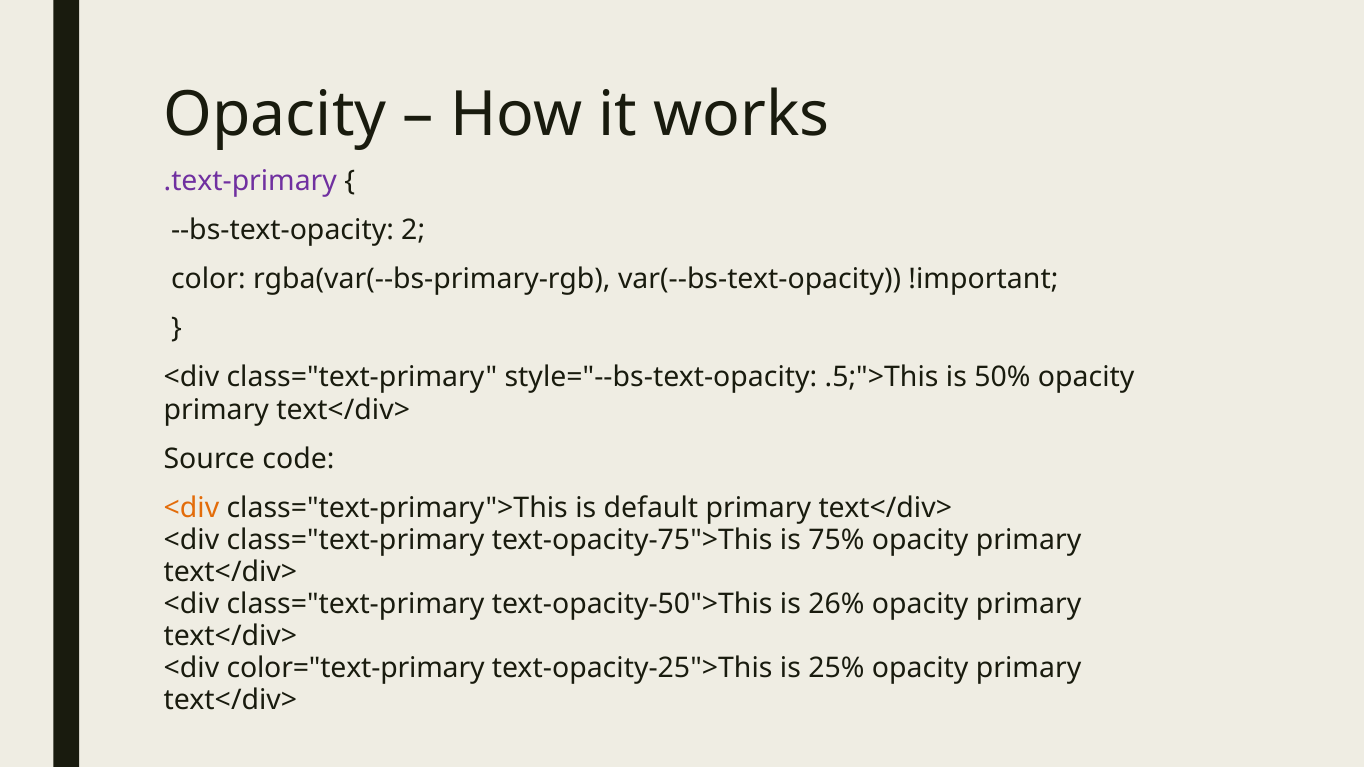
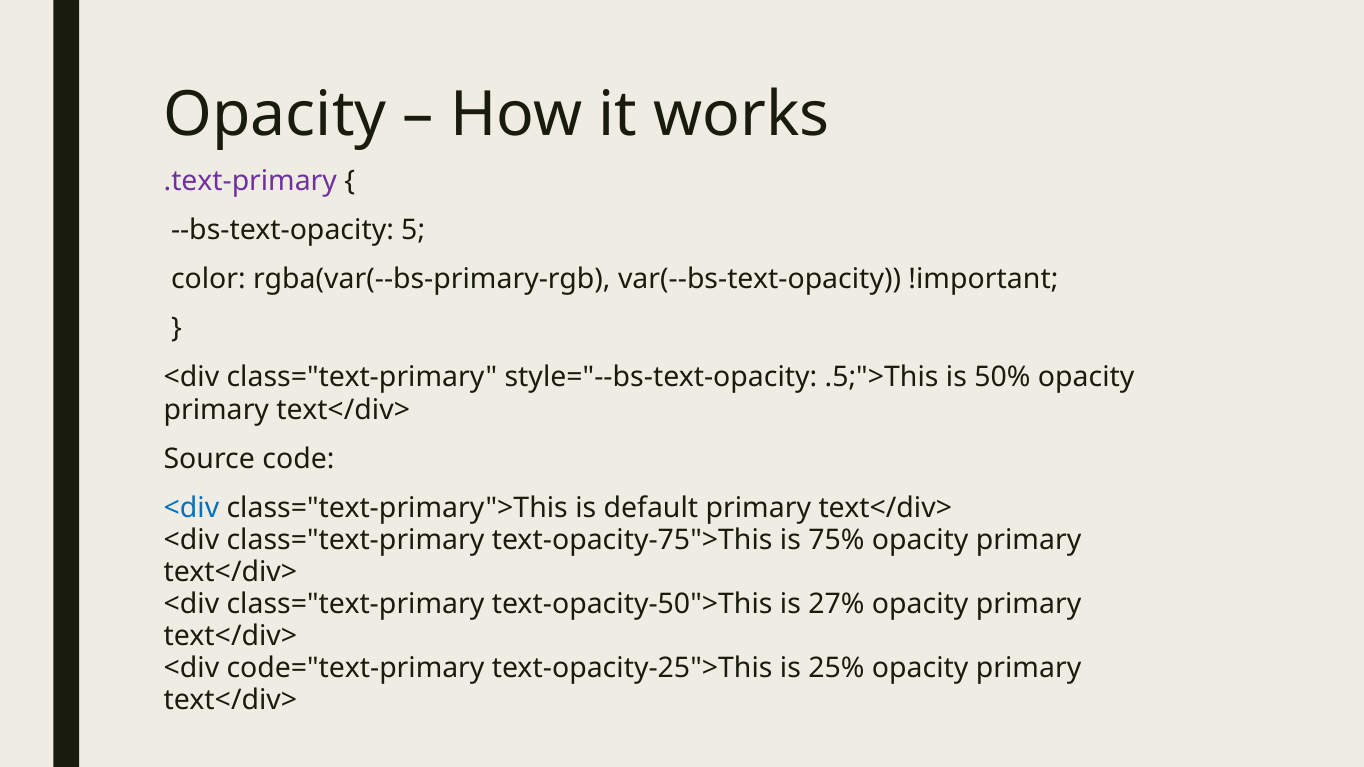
2: 2 -> 5
<div at (191, 508) colour: orange -> blue
26%: 26% -> 27%
color="text-primary: color="text-primary -> code="text-primary
